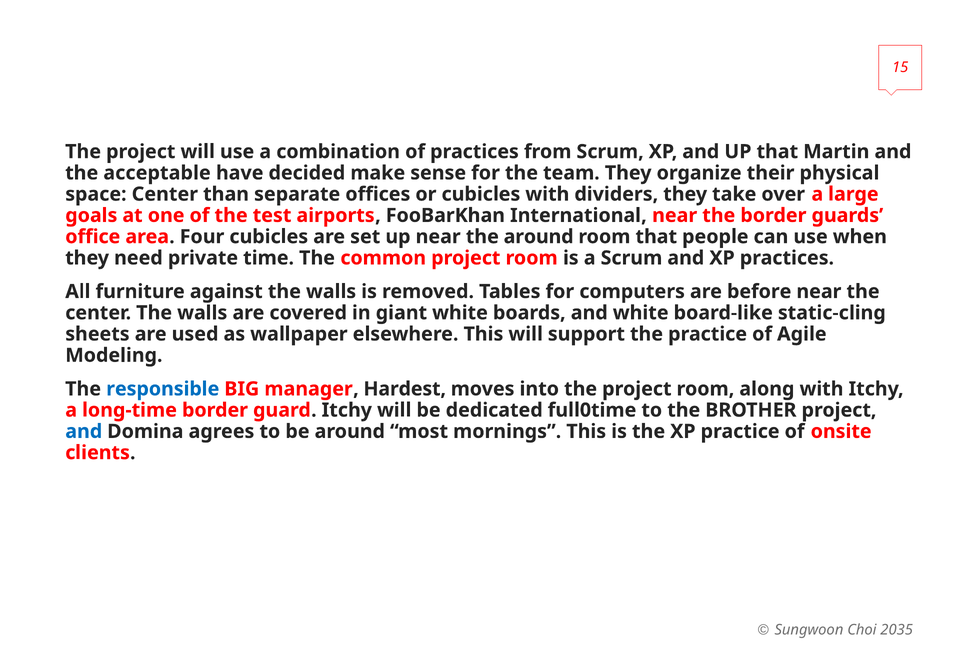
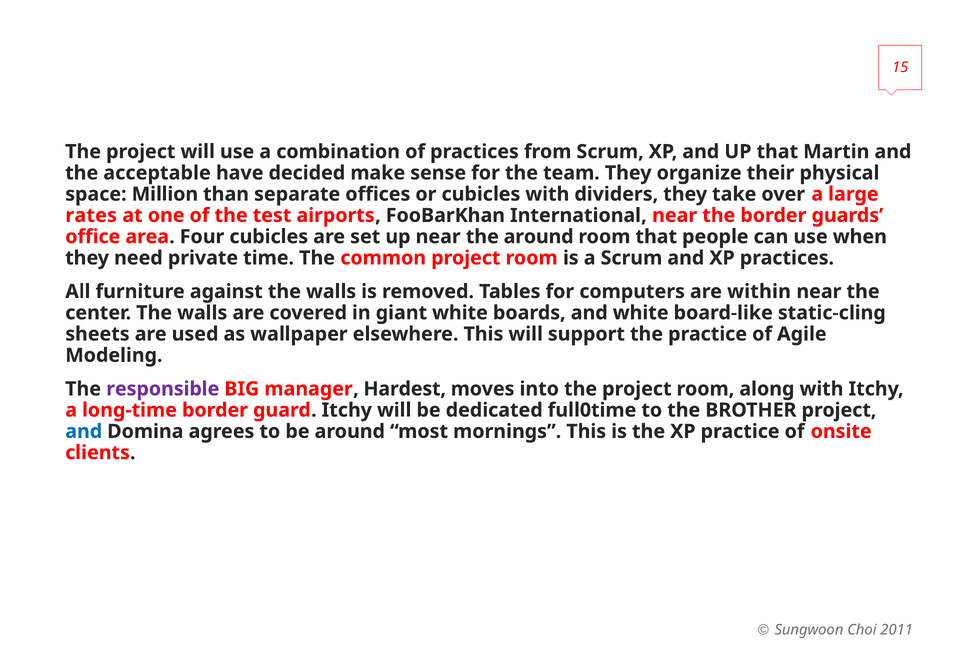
space Center: Center -> Million
goals: goals -> rates
before: before -> within
responsible colour: blue -> purple
2035: 2035 -> 2011
